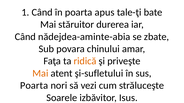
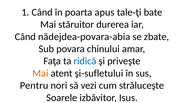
nădejdea-aminte-abia: nădejdea-aminte-abia -> nădejdea-povara-abia
ridică colour: orange -> blue
Poarta at (34, 86): Poarta -> Pentru
